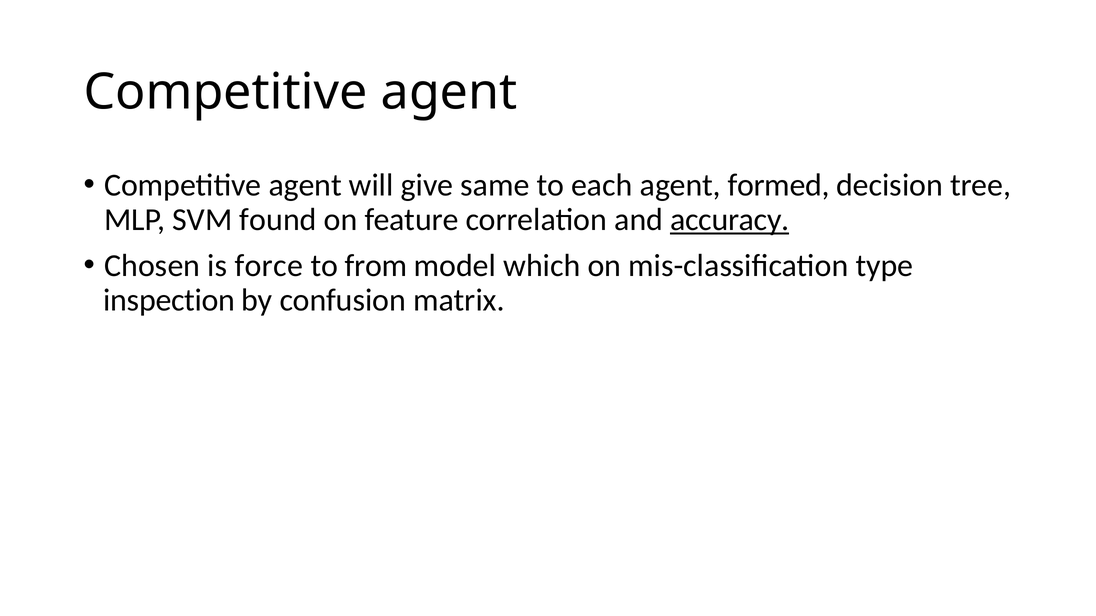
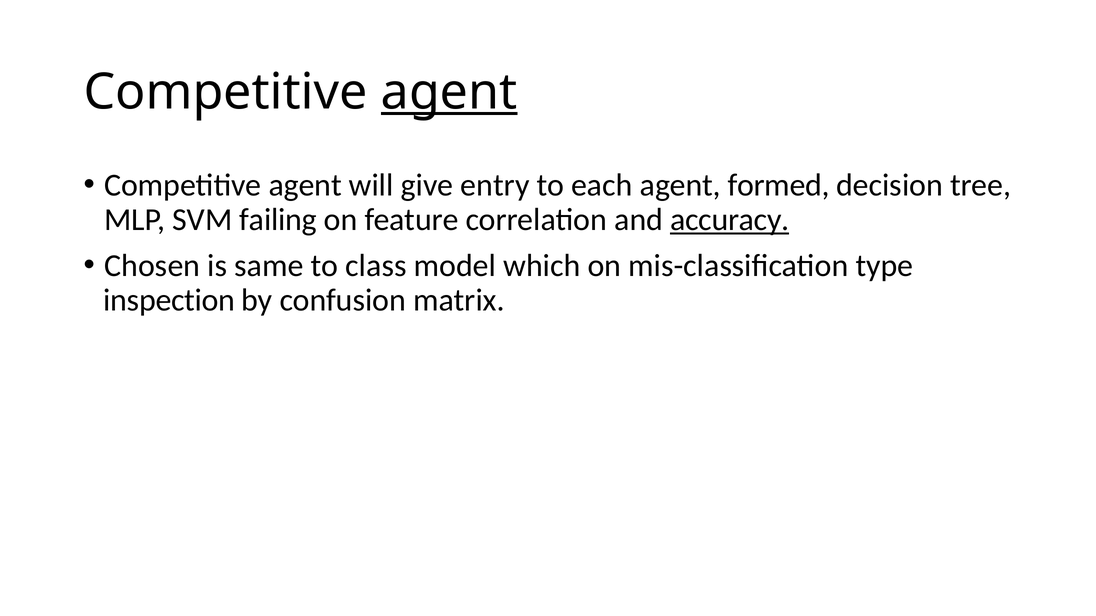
agent at (449, 92) underline: none -> present
same: same -> entry
found: found -> failing
force: force -> same
from: from -> class
